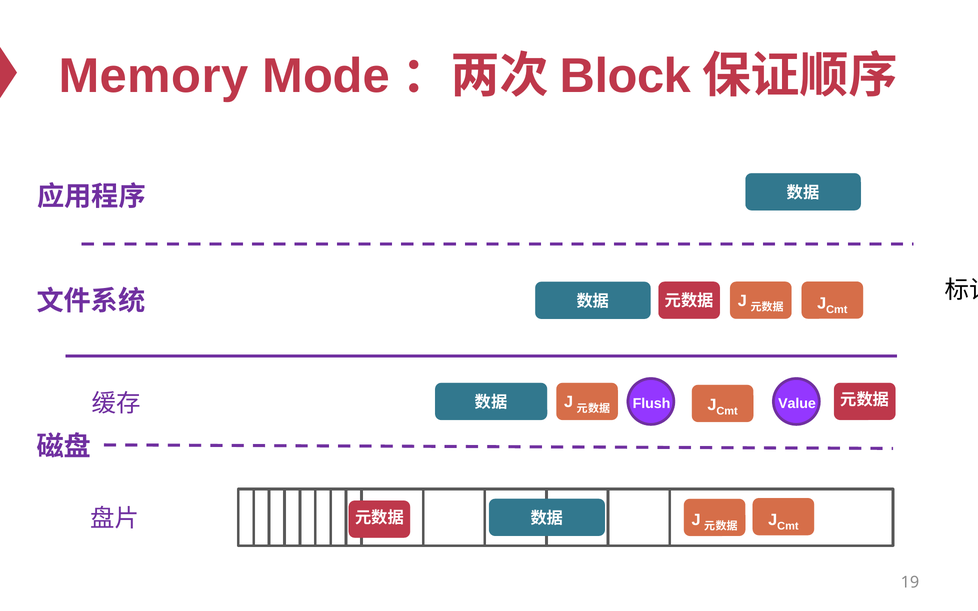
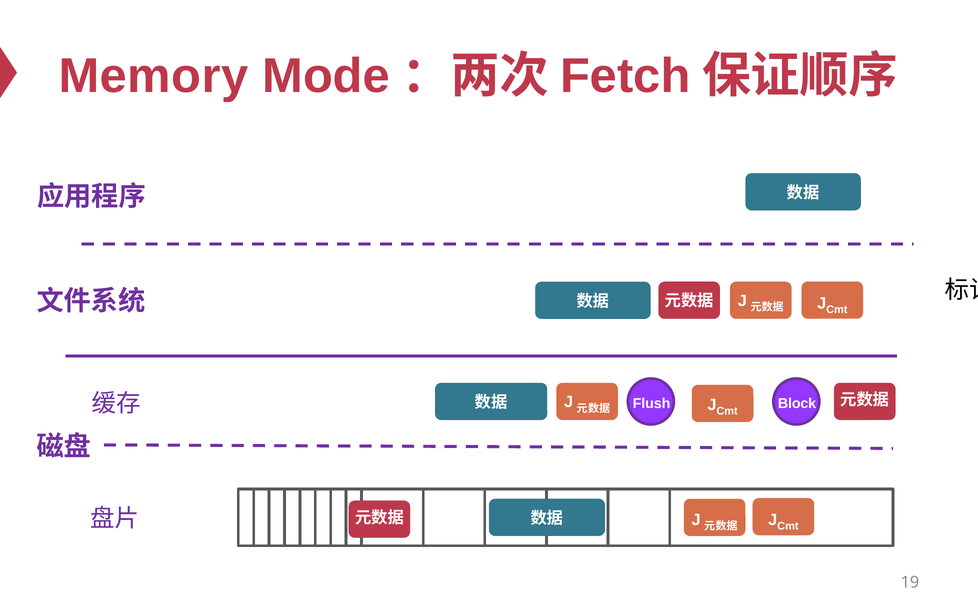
Block: Block -> Fetch
Value: Value -> Block
